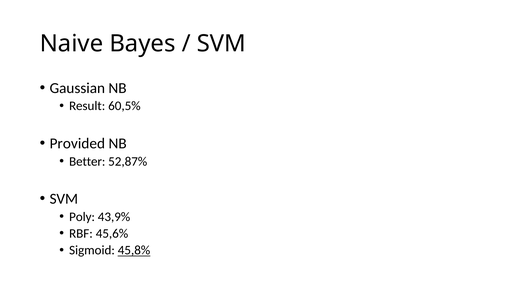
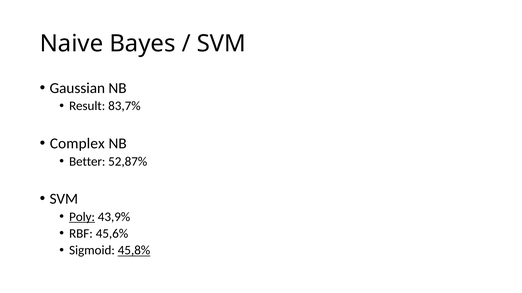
60,5%: 60,5% -> 83,7%
Provided: Provided -> Complex
Poly underline: none -> present
